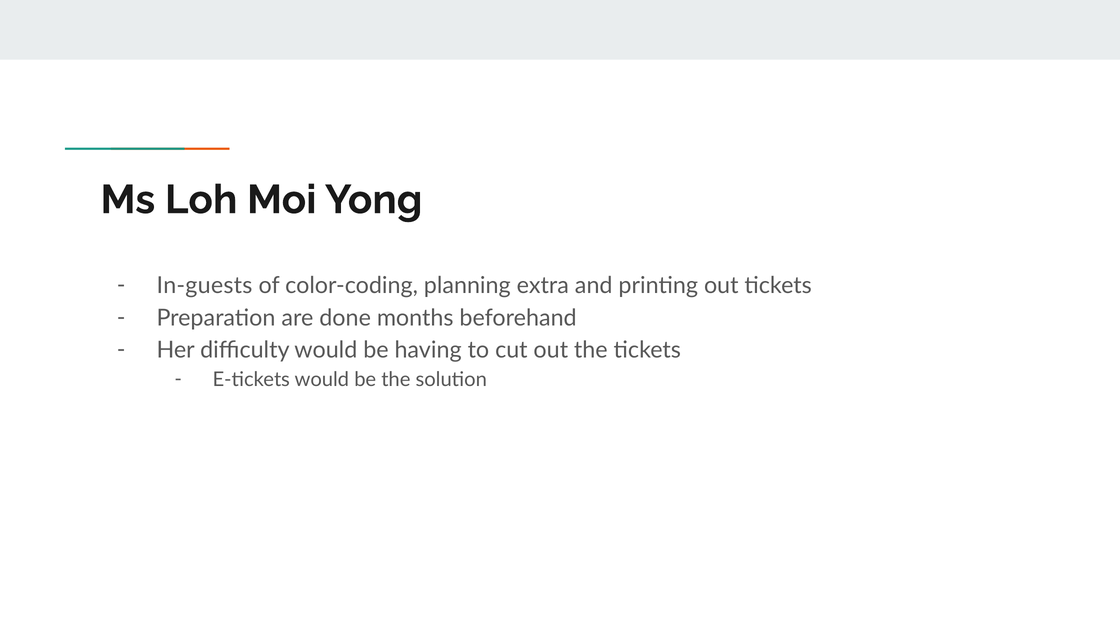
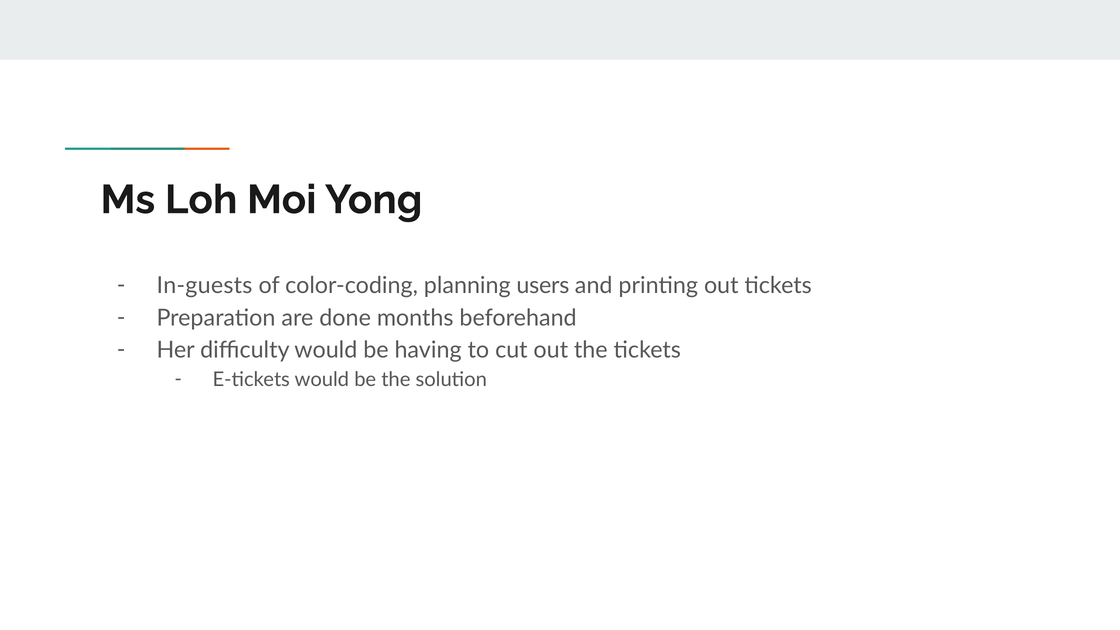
extra: extra -> users
